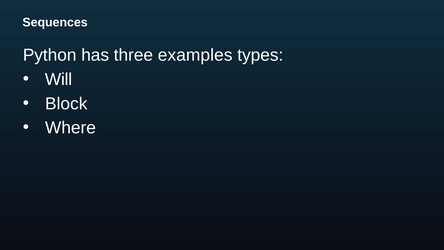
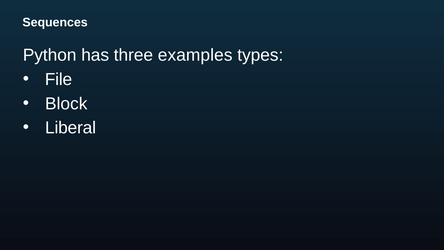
Will: Will -> File
Where: Where -> Liberal
